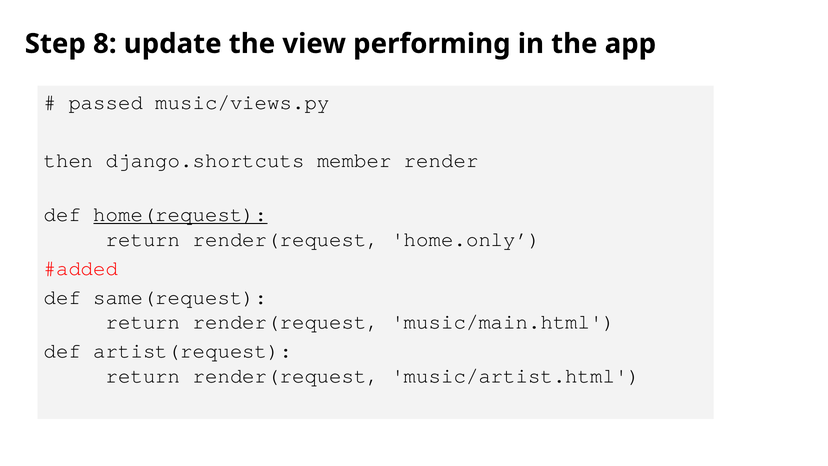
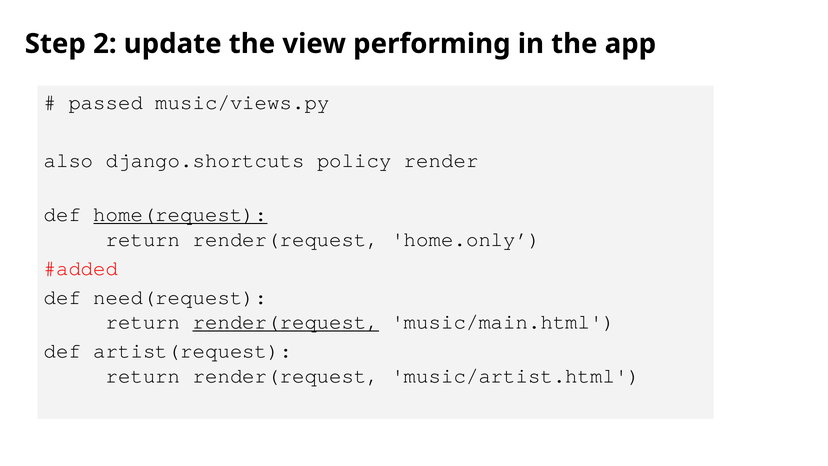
8: 8 -> 2
then: then -> also
member: member -> policy
same(request: same(request -> need(request
render(request at (286, 322) underline: none -> present
